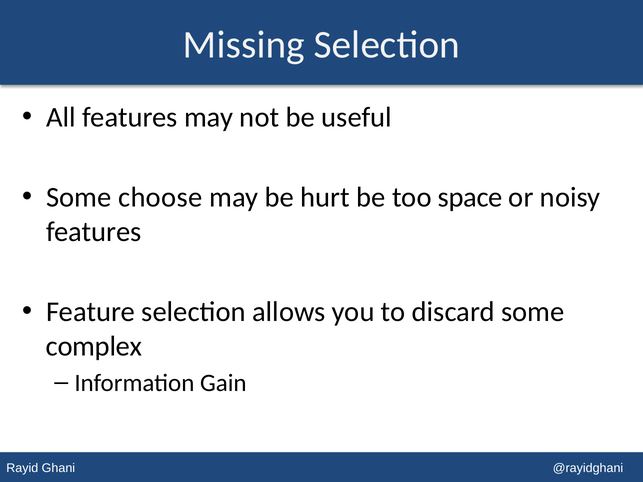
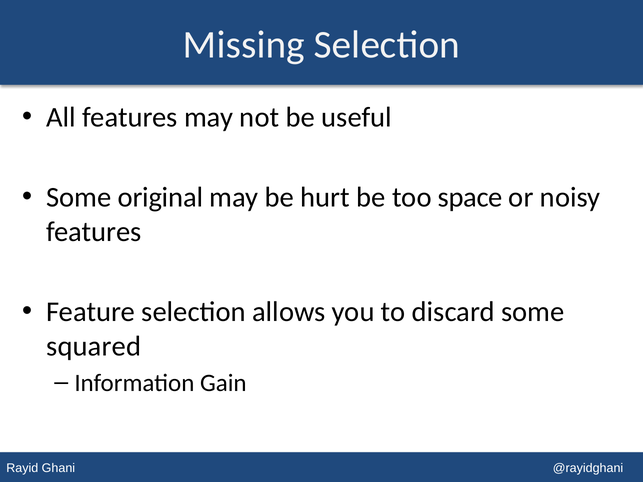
choose: choose -> original
complex: complex -> squared
